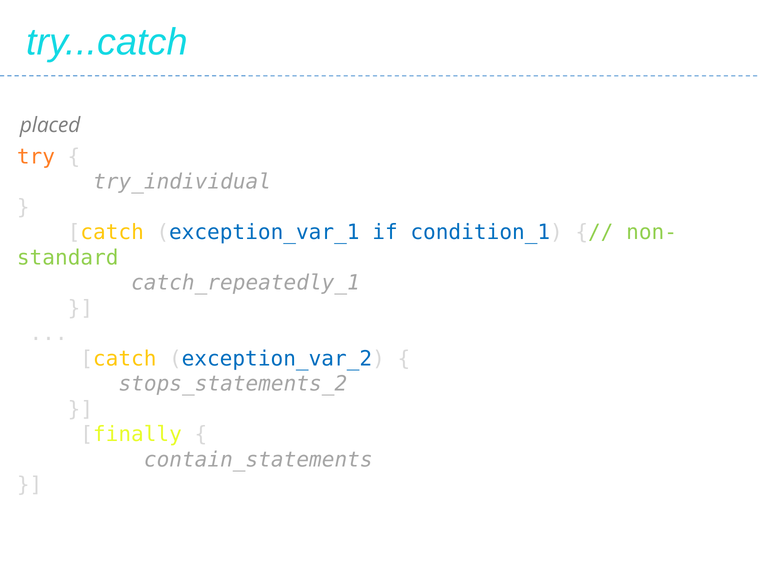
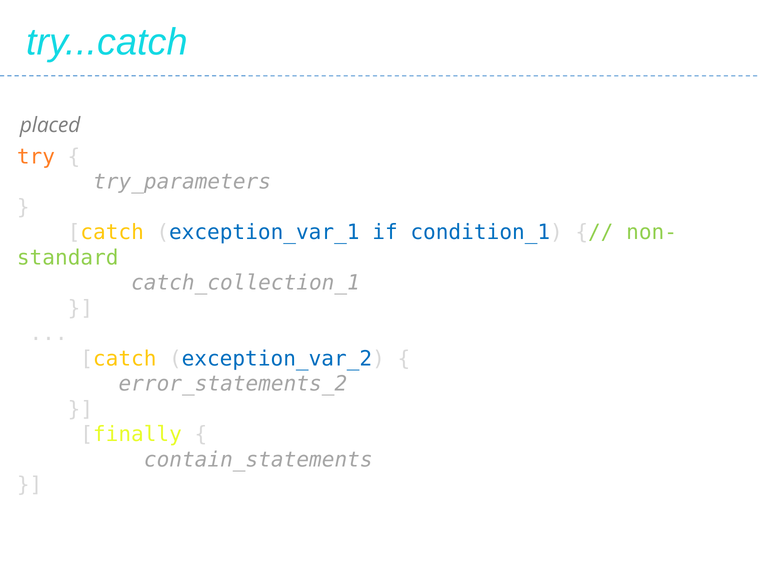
try_individual: try_individual -> try_parameters
catch_repeatedly_1: catch_repeatedly_1 -> catch_collection_1
stops_statements_2: stops_statements_2 -> error_statements_2
